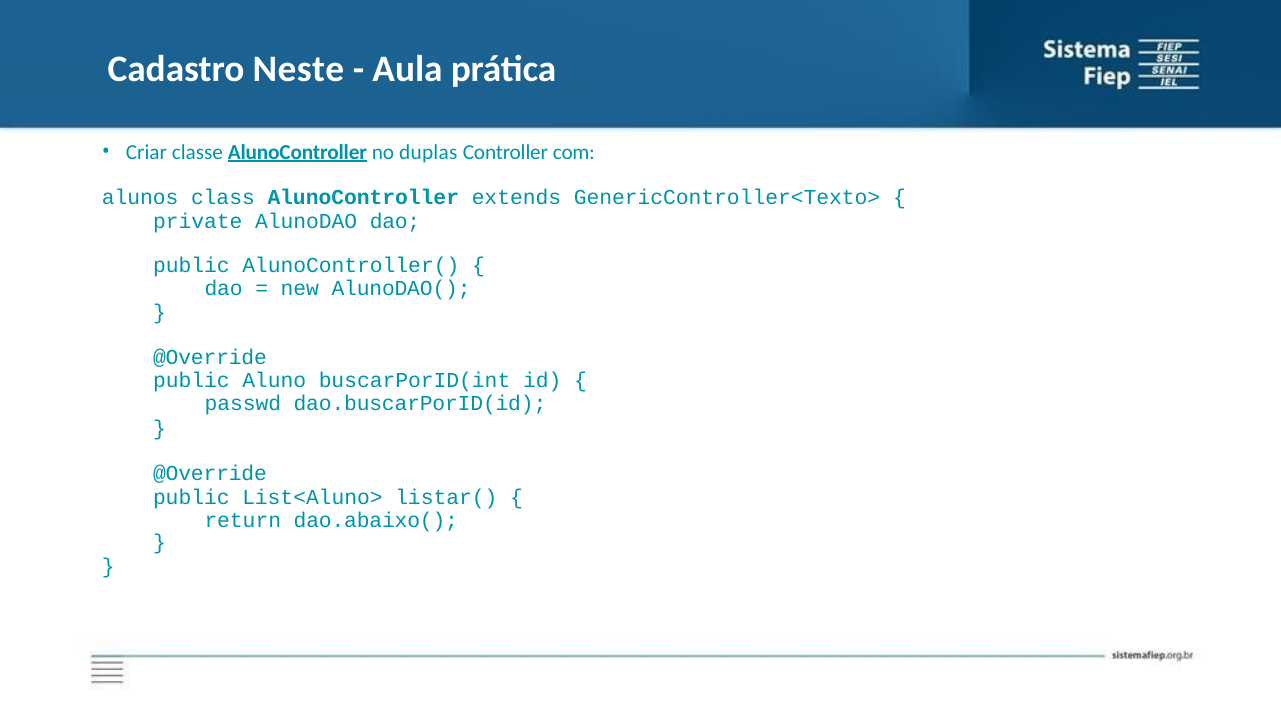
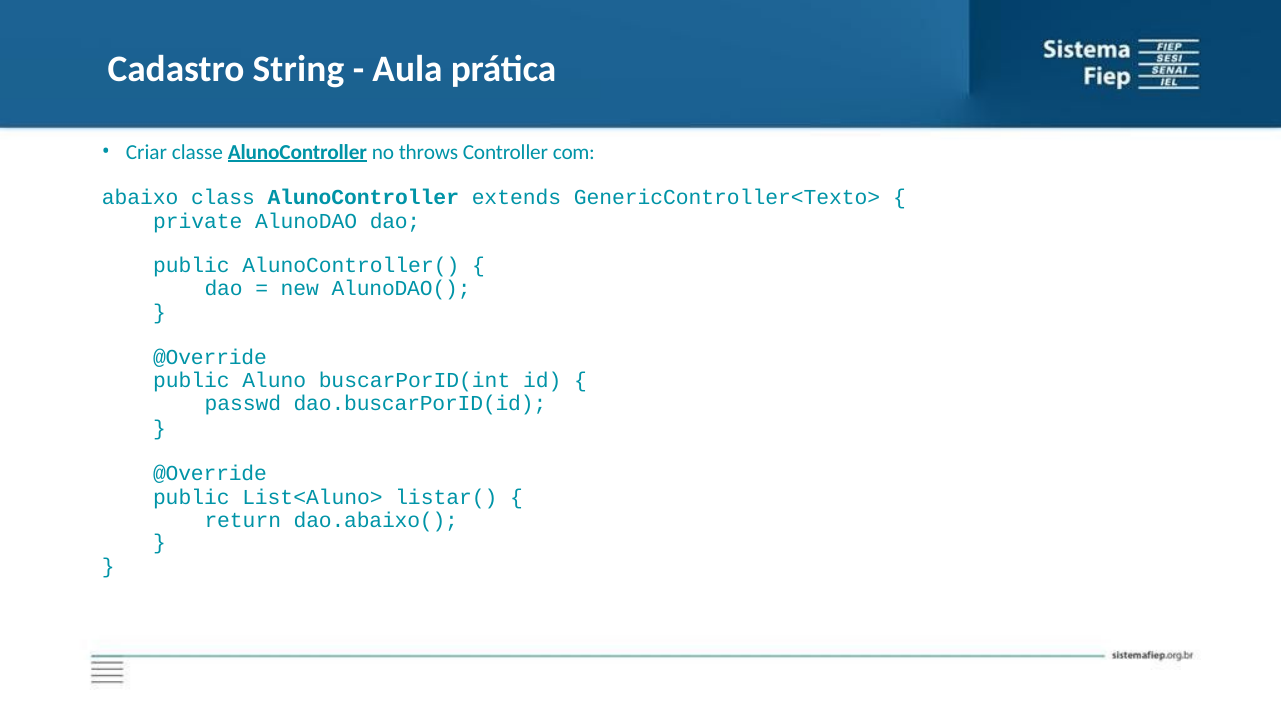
Neste: Neste -> String
duplas: duplas -> throws
alunos: alunos -> abaixo
